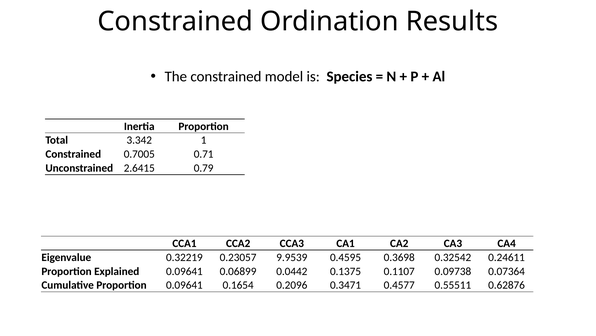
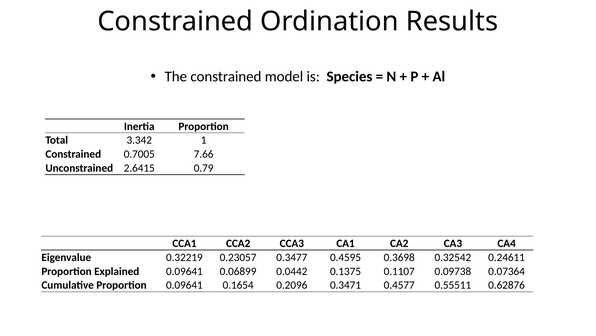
0.71: 0.71 -> 7.66
9.9539: 9.9539 -> 0.3477
